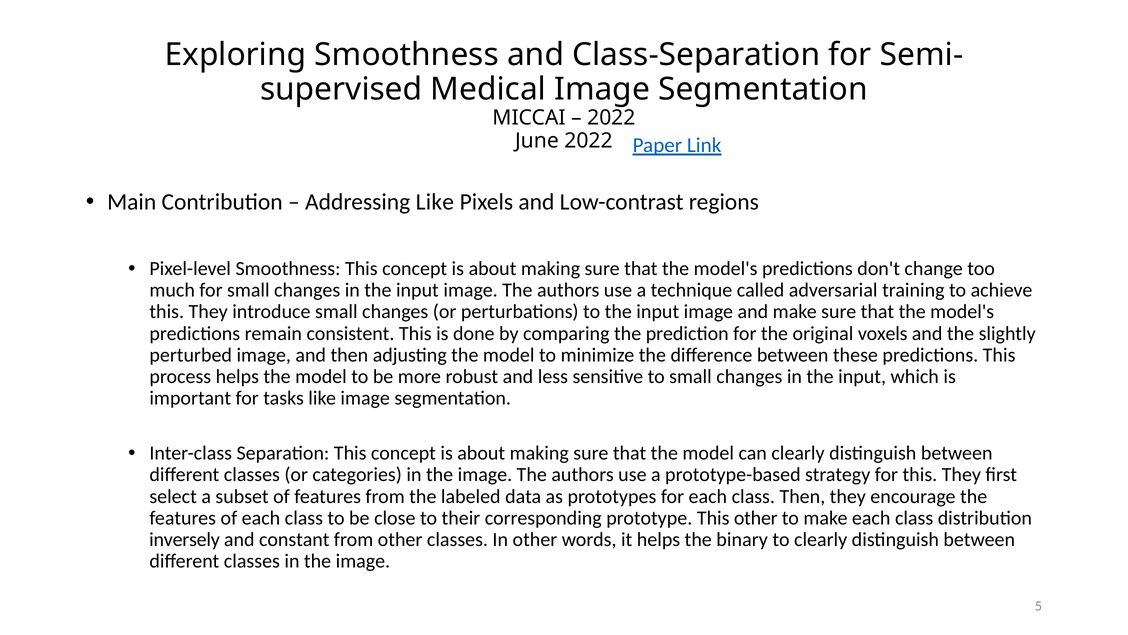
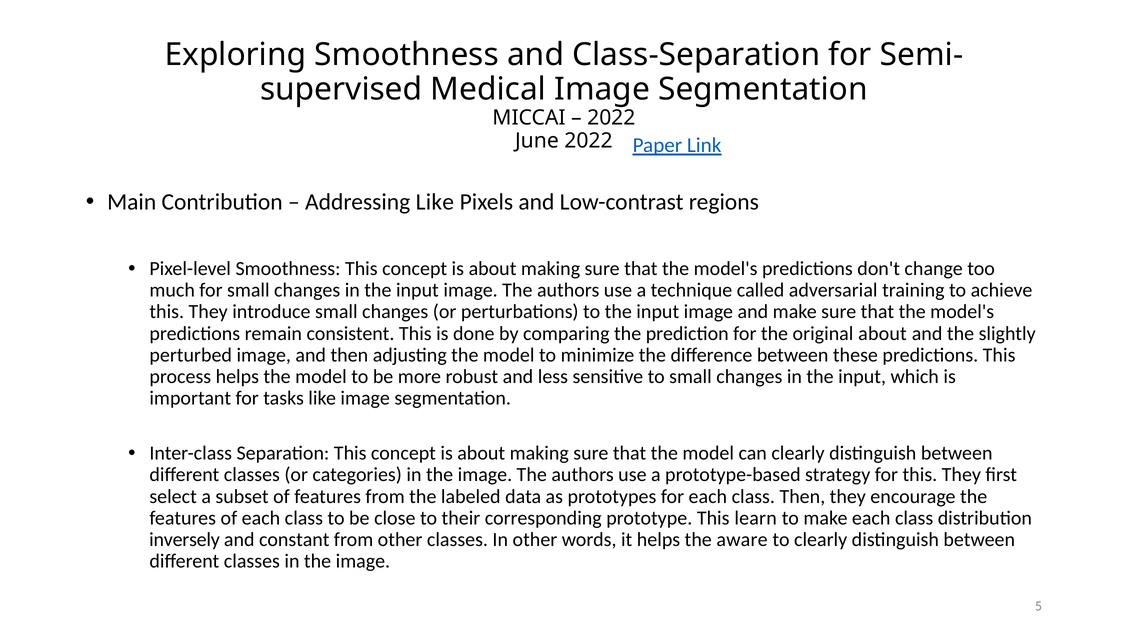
original voxels: voxels -> about
This other: other -> learn
binary: binary -> aware
